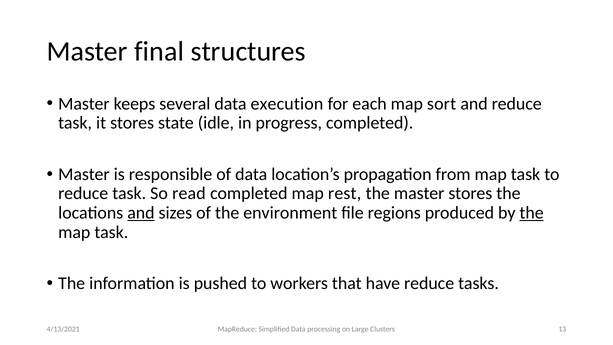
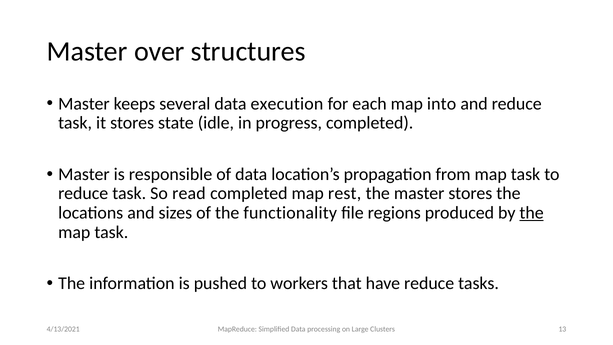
final: final -> over
sort: sort -> into
and at (141, 213) underline: present -> none
environment: environment -> functionality
